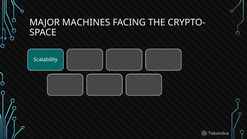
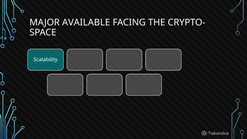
MACHINES: MACHINES -> AVAILABLE
